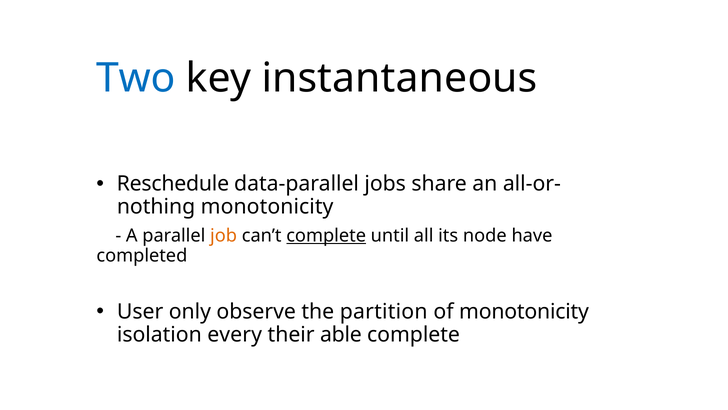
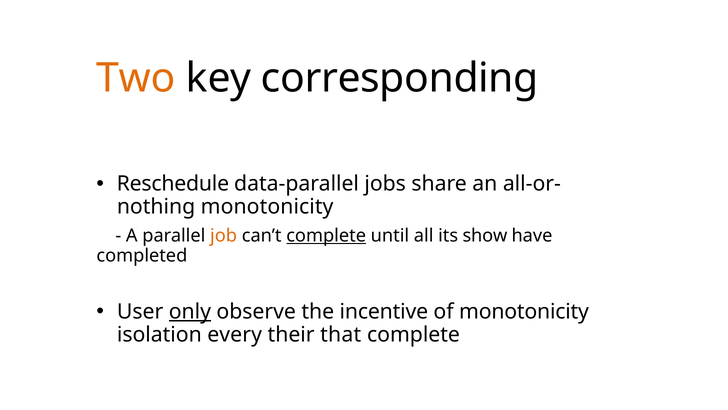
Two colour: blue -> orange
instantaneous: instantaneous -> corresponding
node: node -> show
only underline: none -> present
partition: partition -> incentive
able: able -> that
